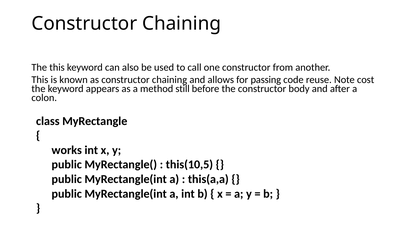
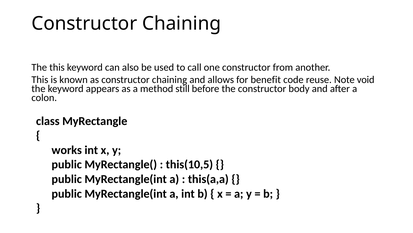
passing: passing -> benefit
cost: cost -> void
